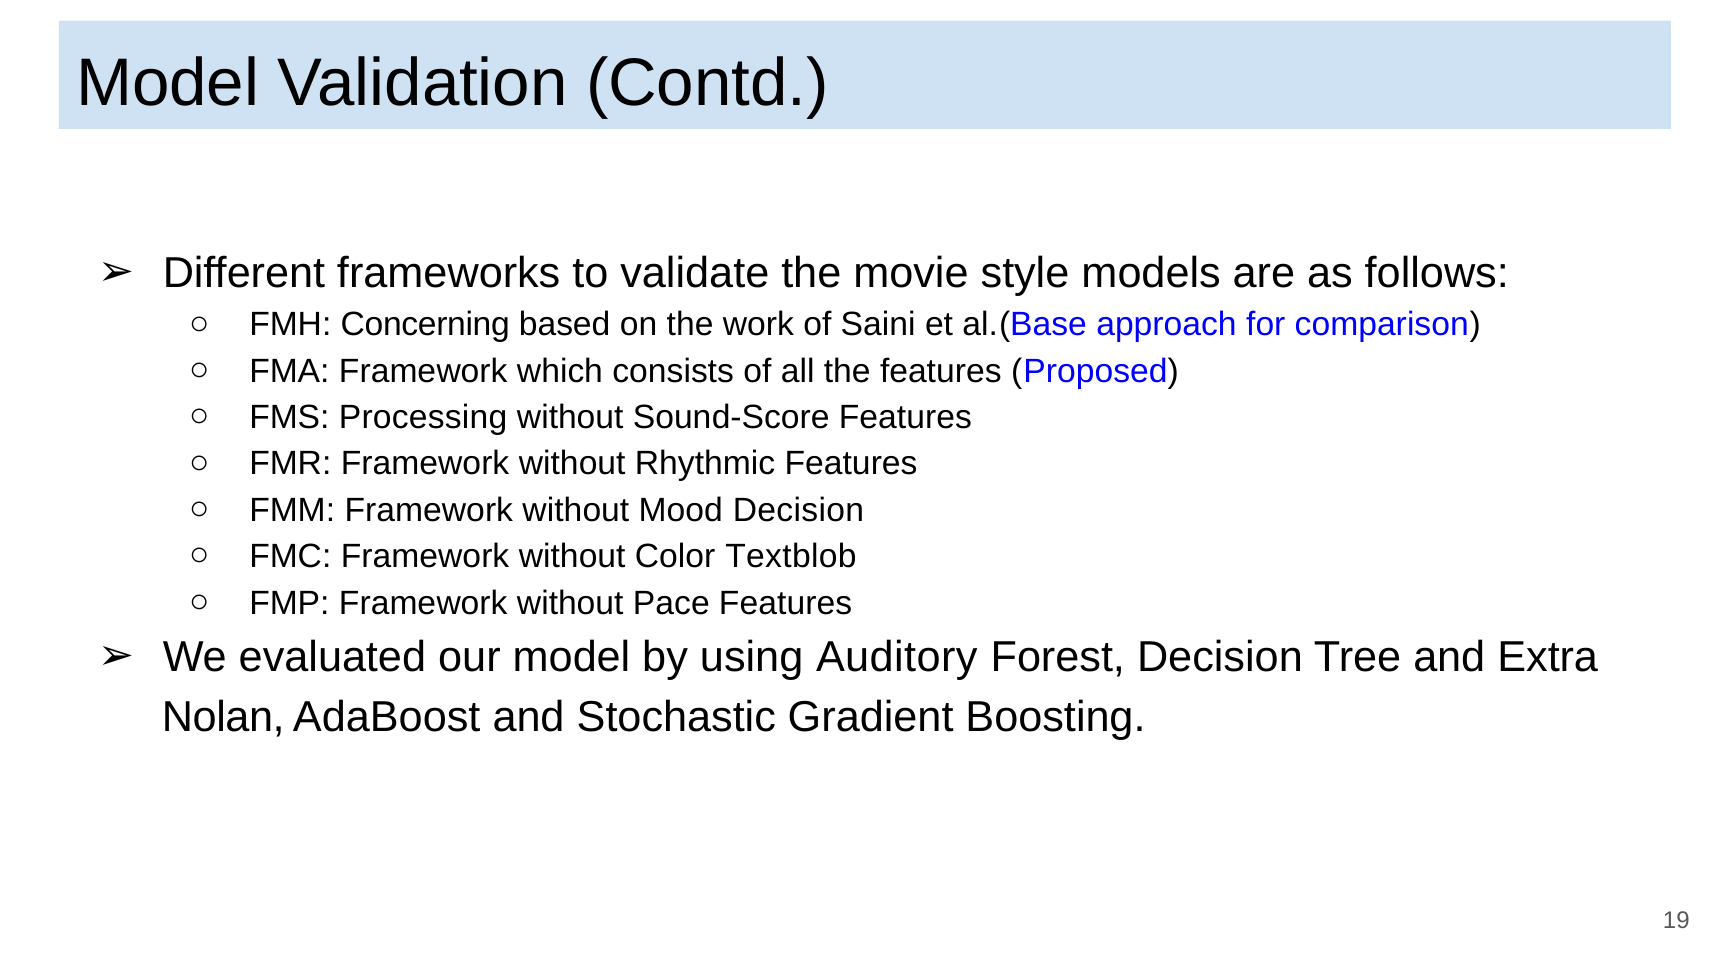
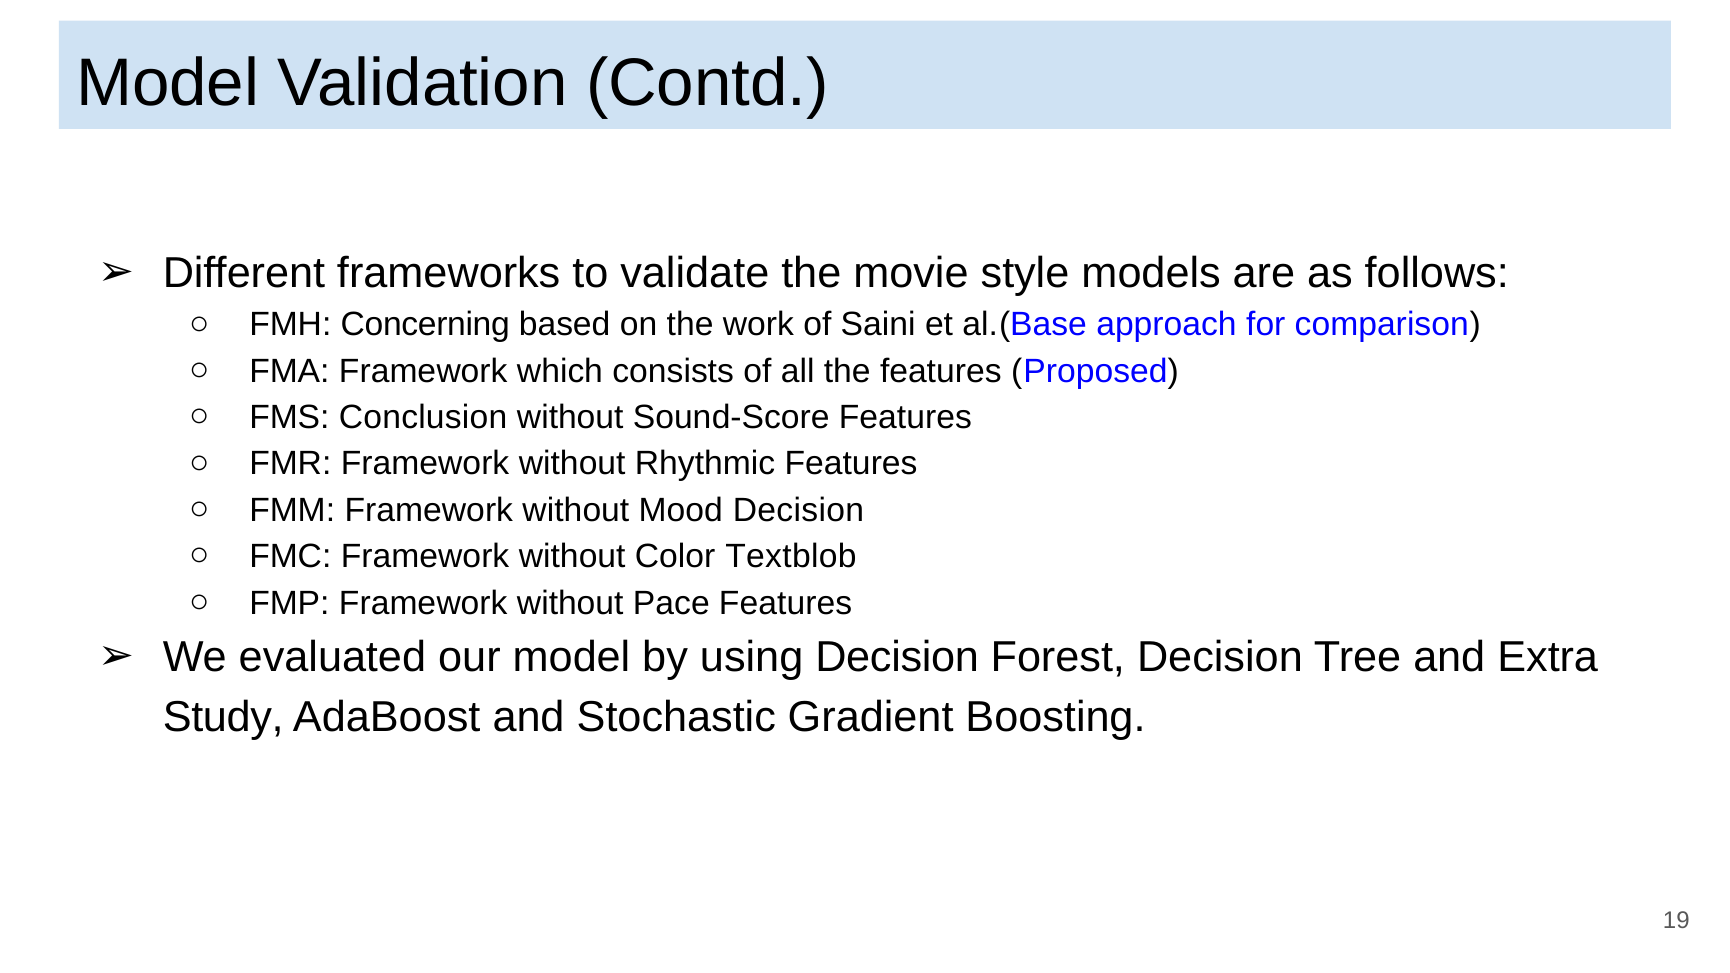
Processing: Processing -> Conclusion
using Auditory: Auditory -> Decision
Nolan: Nolan -> Study
